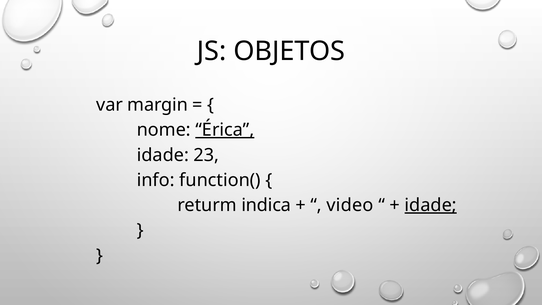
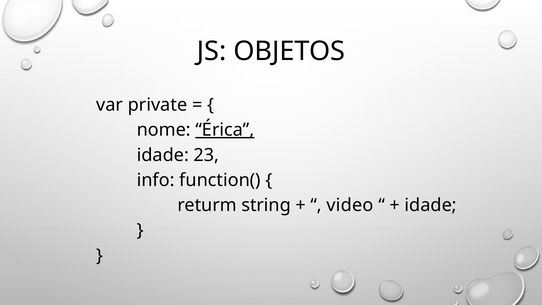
margin: margin -> private
indica: indica -> string
idade at (431, 205) underline: present -> none
